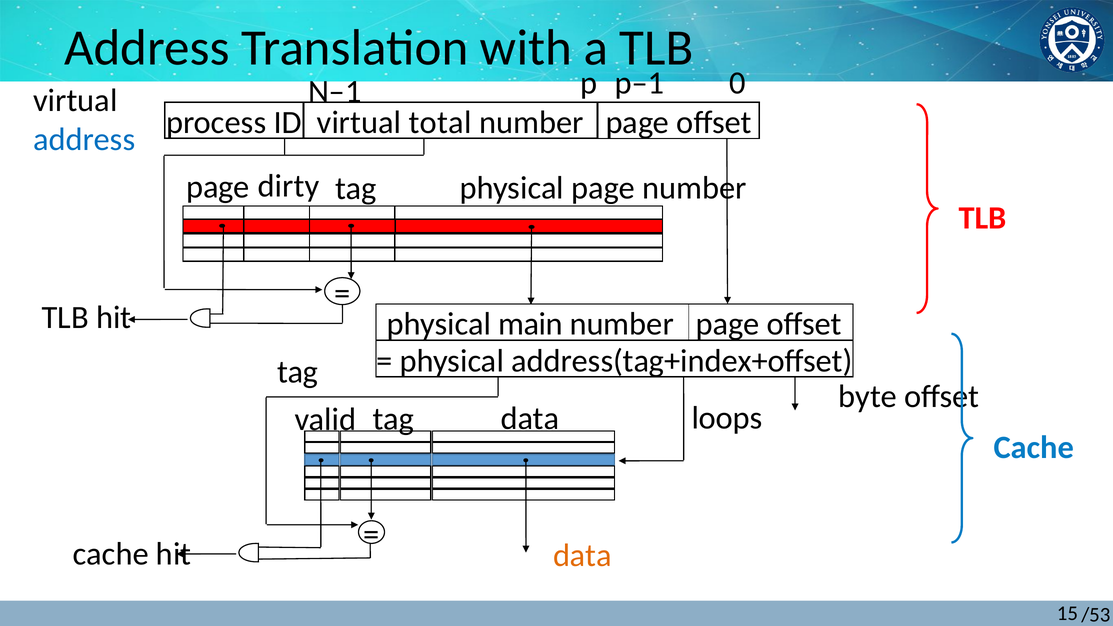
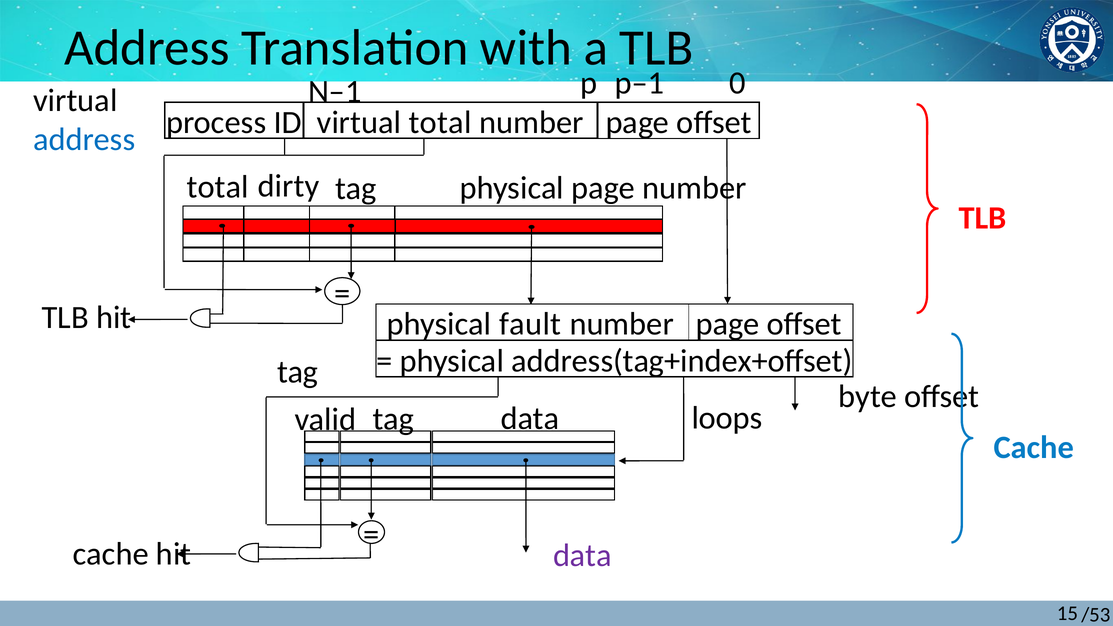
page at (218, 187): page -> total
main: main -> fault
data at (582, 556) colour: orange -> purple
